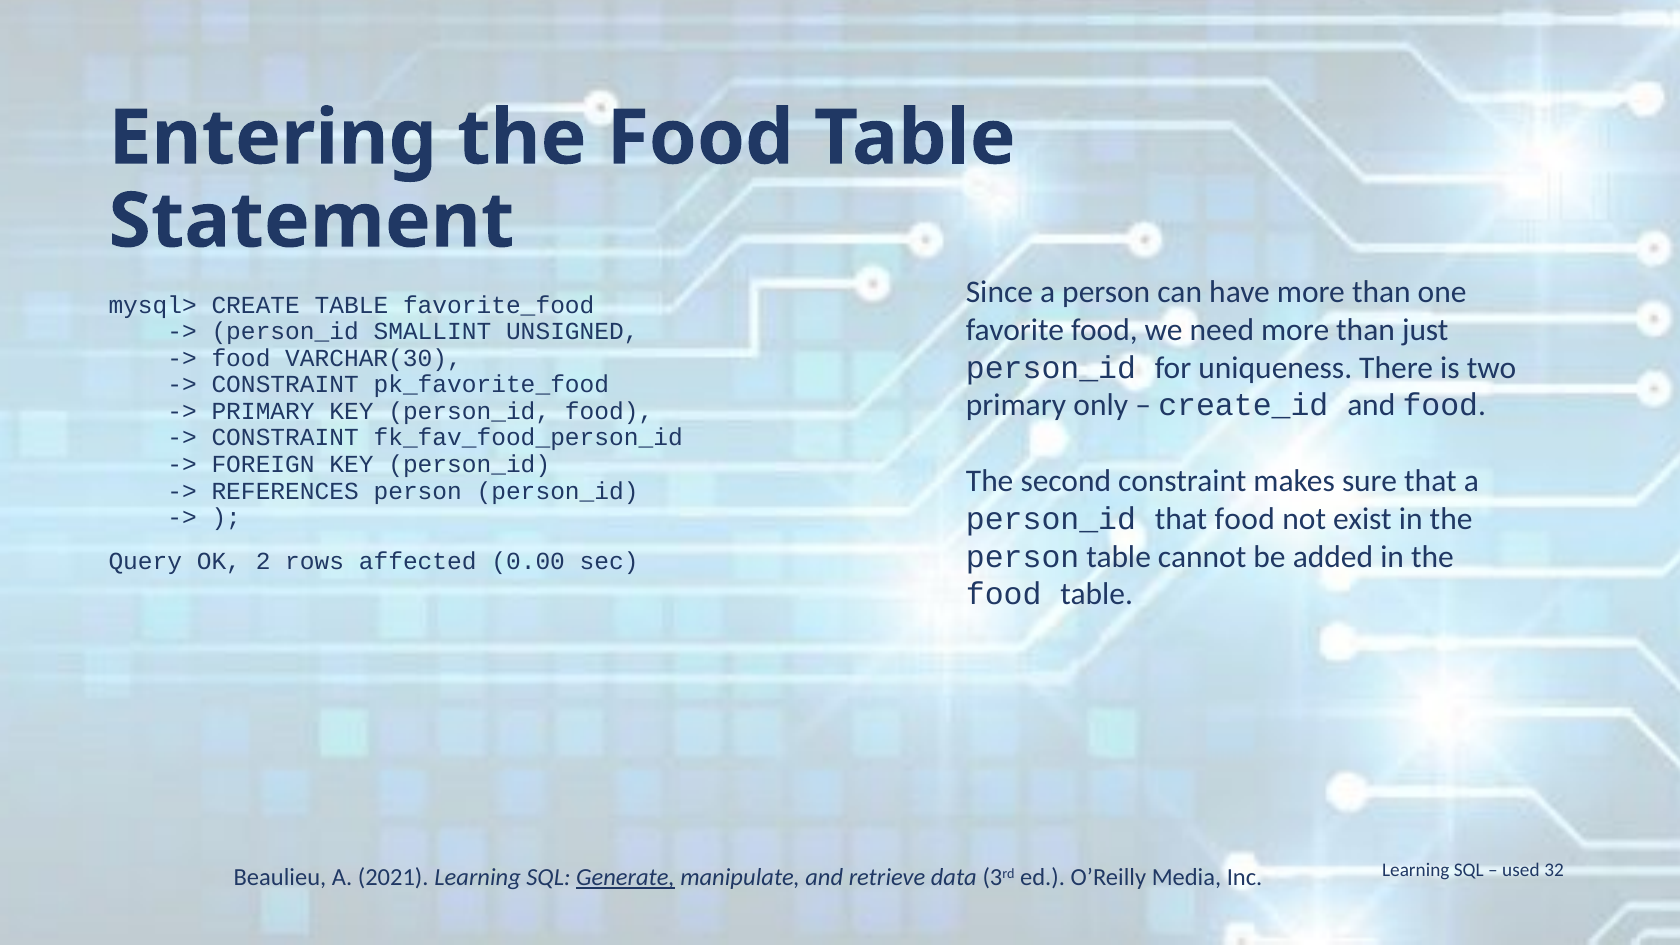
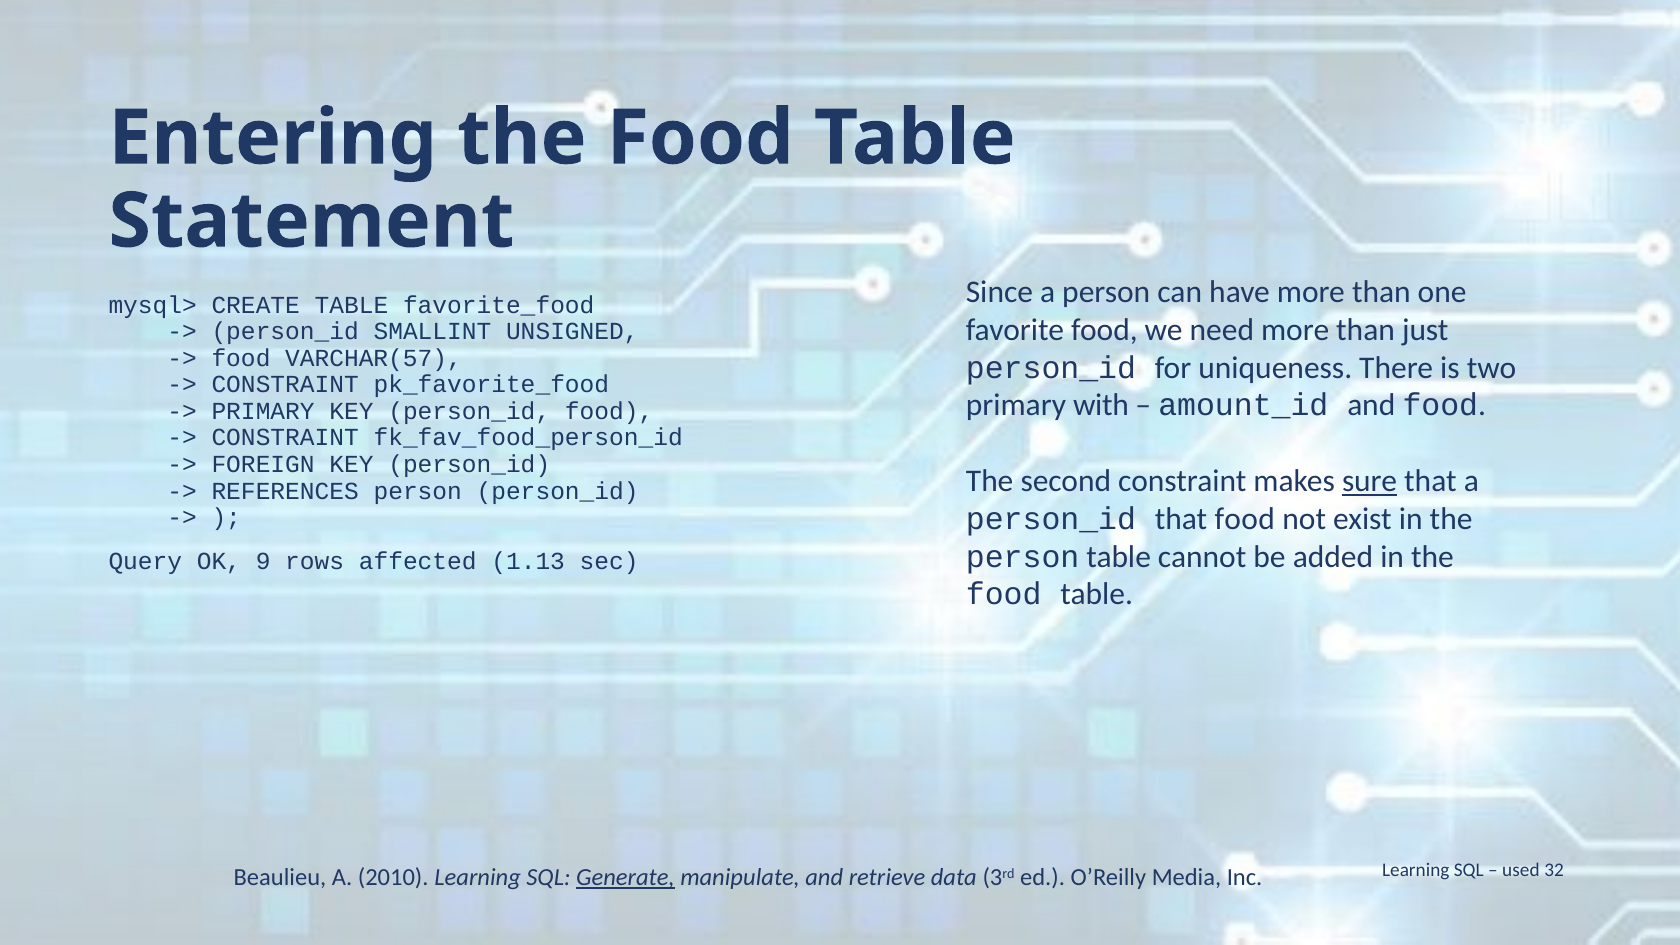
VARCHAR(30: VARCHAR(30 -> VARCHAR(57
only: only -> with
create_id: create_id -> amount_id
sure underline: none -> present
2: 2 -> 9
0.00: 0.00 -> 1.13
2021: 2021 -> 2010
